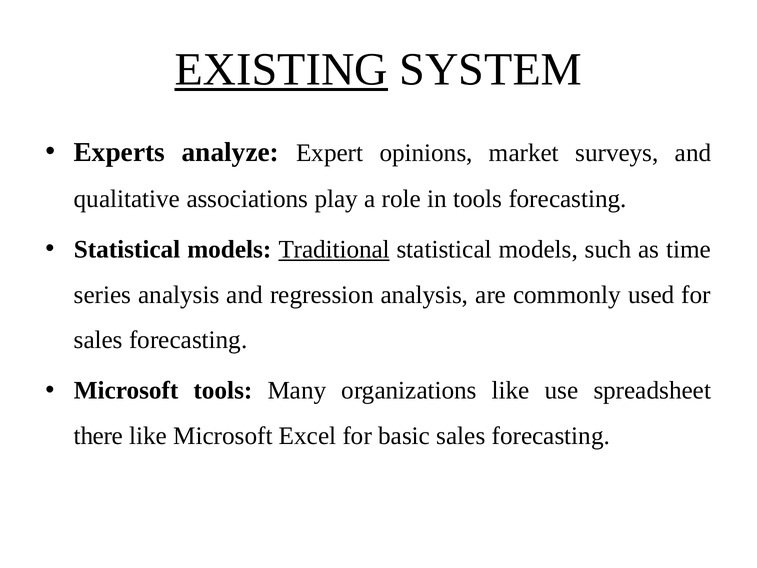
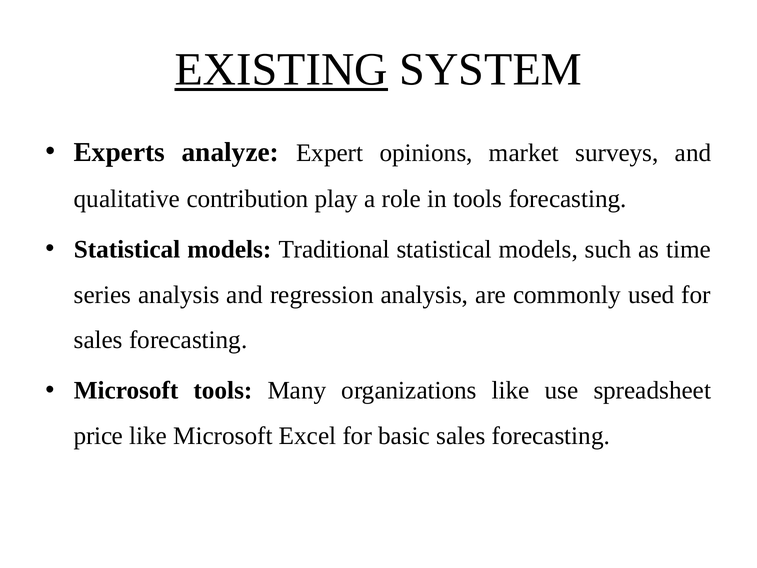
associations: associations -> contribution
Traditional underline: present -> none
there: there -> price
